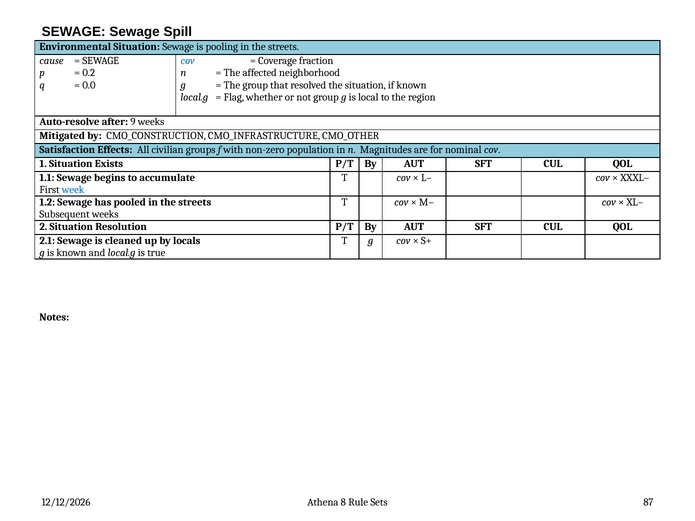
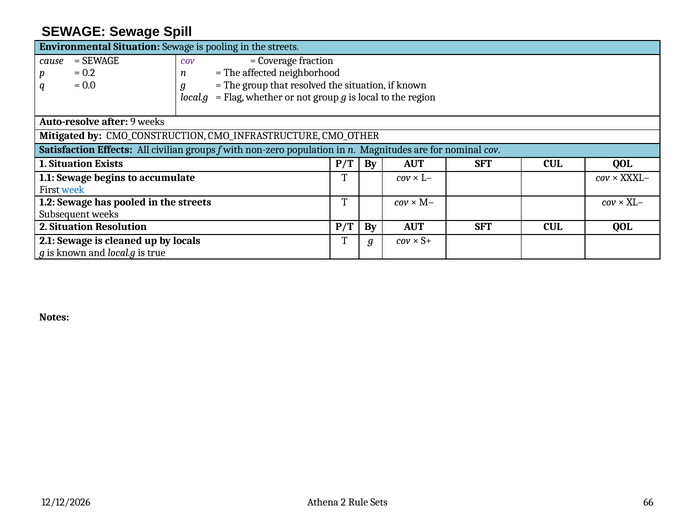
cov at (188, 61) colour: blue -> purple
Athena 8: 8 -> 2
87: 87 -> 66
